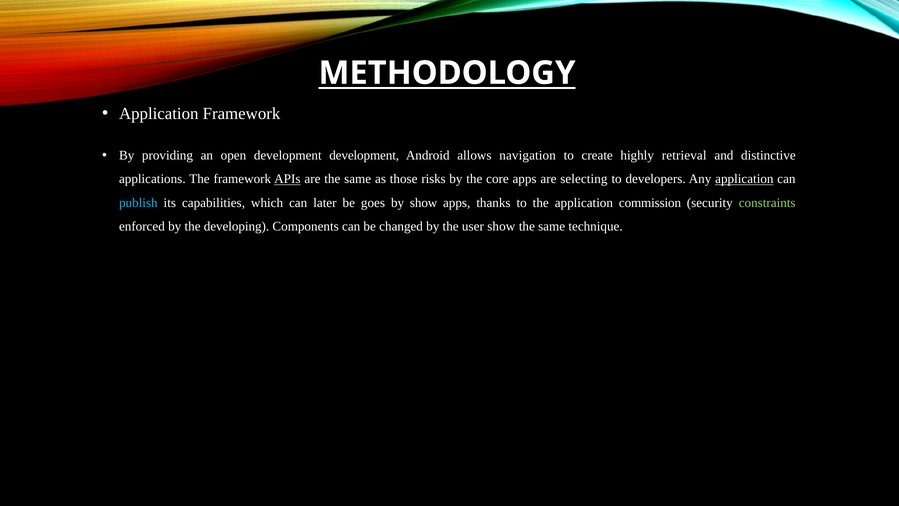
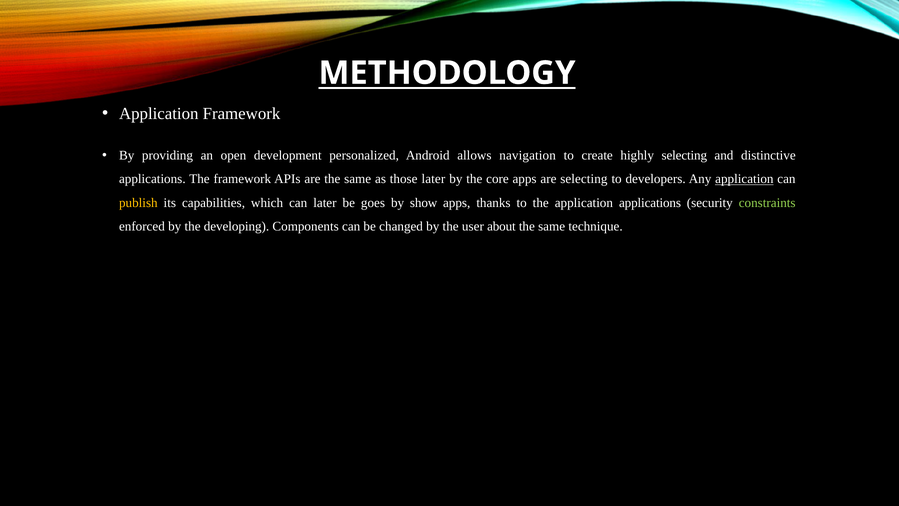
development development: development -> personalized
highly retrieval: retrieval -> selecting
APIs underline: present -> none
those risks: risks -> later
publish colour: light blue -> yellow
application commission: commission -> applications
user show: show -> about
